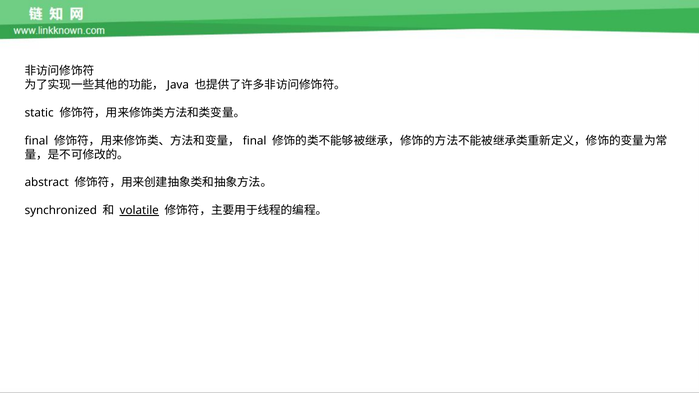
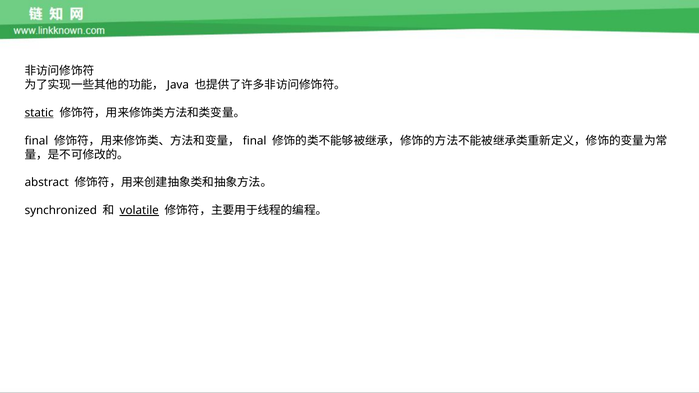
static underline: none -> present
